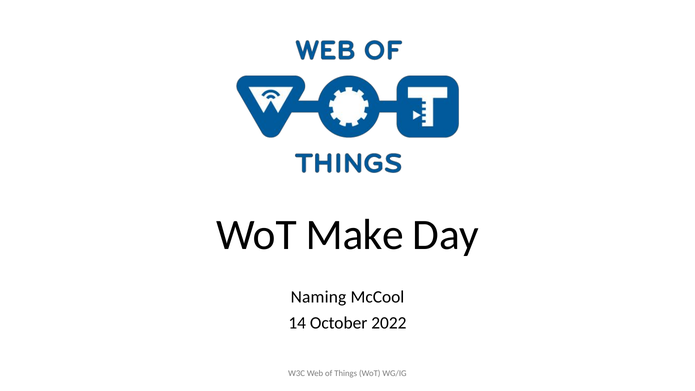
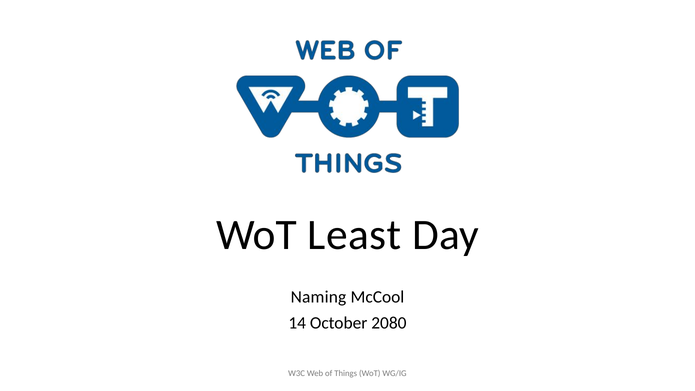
Make: Make -> Least
2022: 2022 -> 2080
